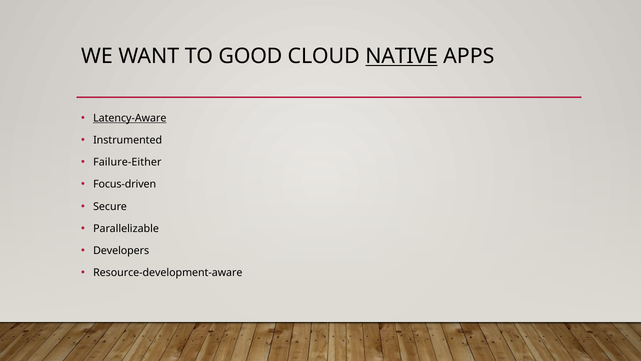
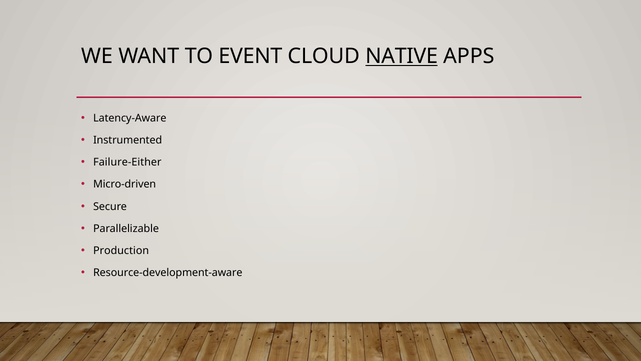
GOOD: GOOD -> EVENT
Latency-Aware underline: present -> none
Focus-driven: Focus-driven -> Micro-driven
Developers: Developers -> Production
